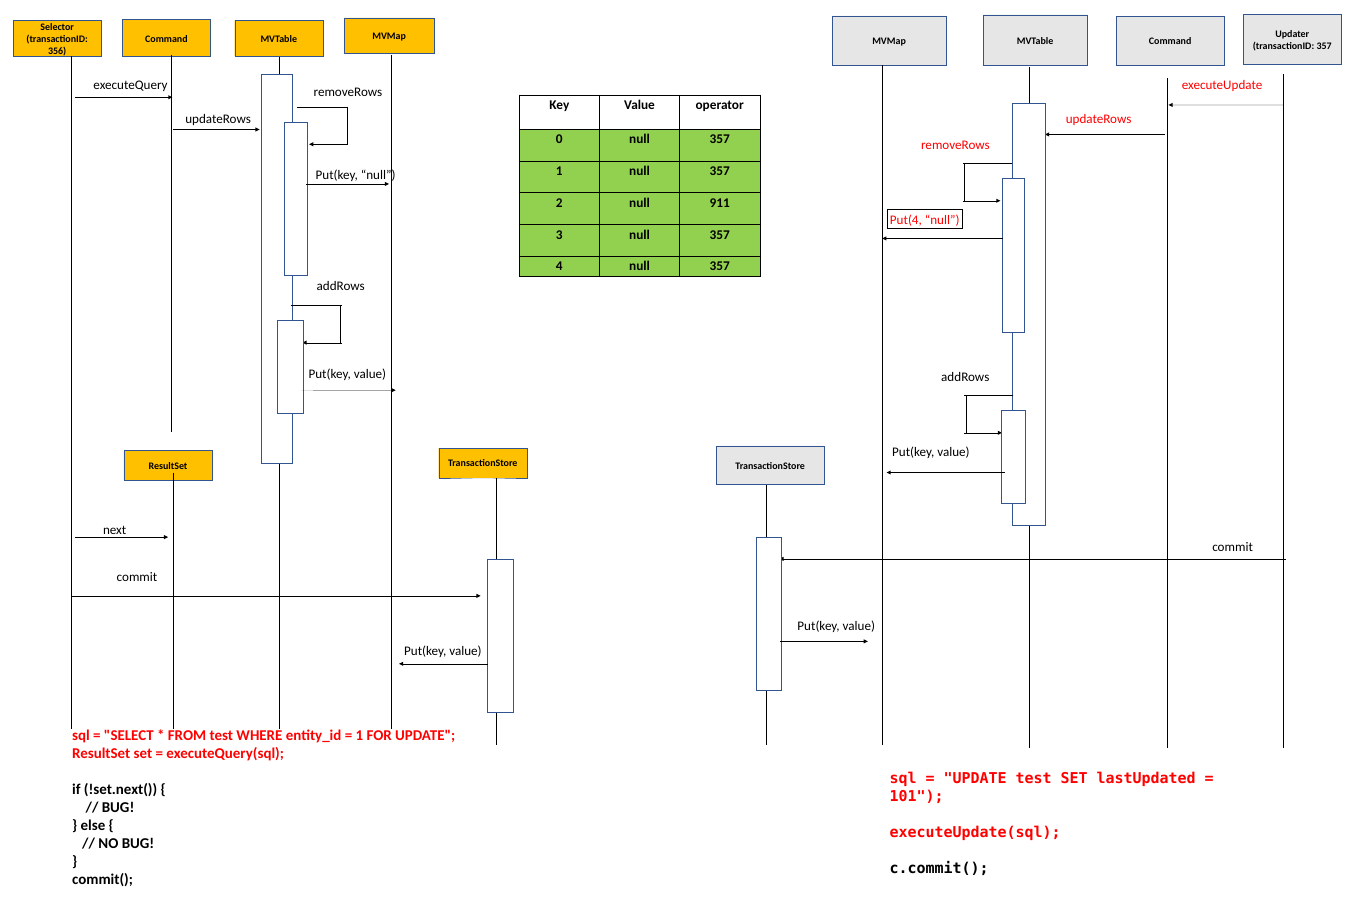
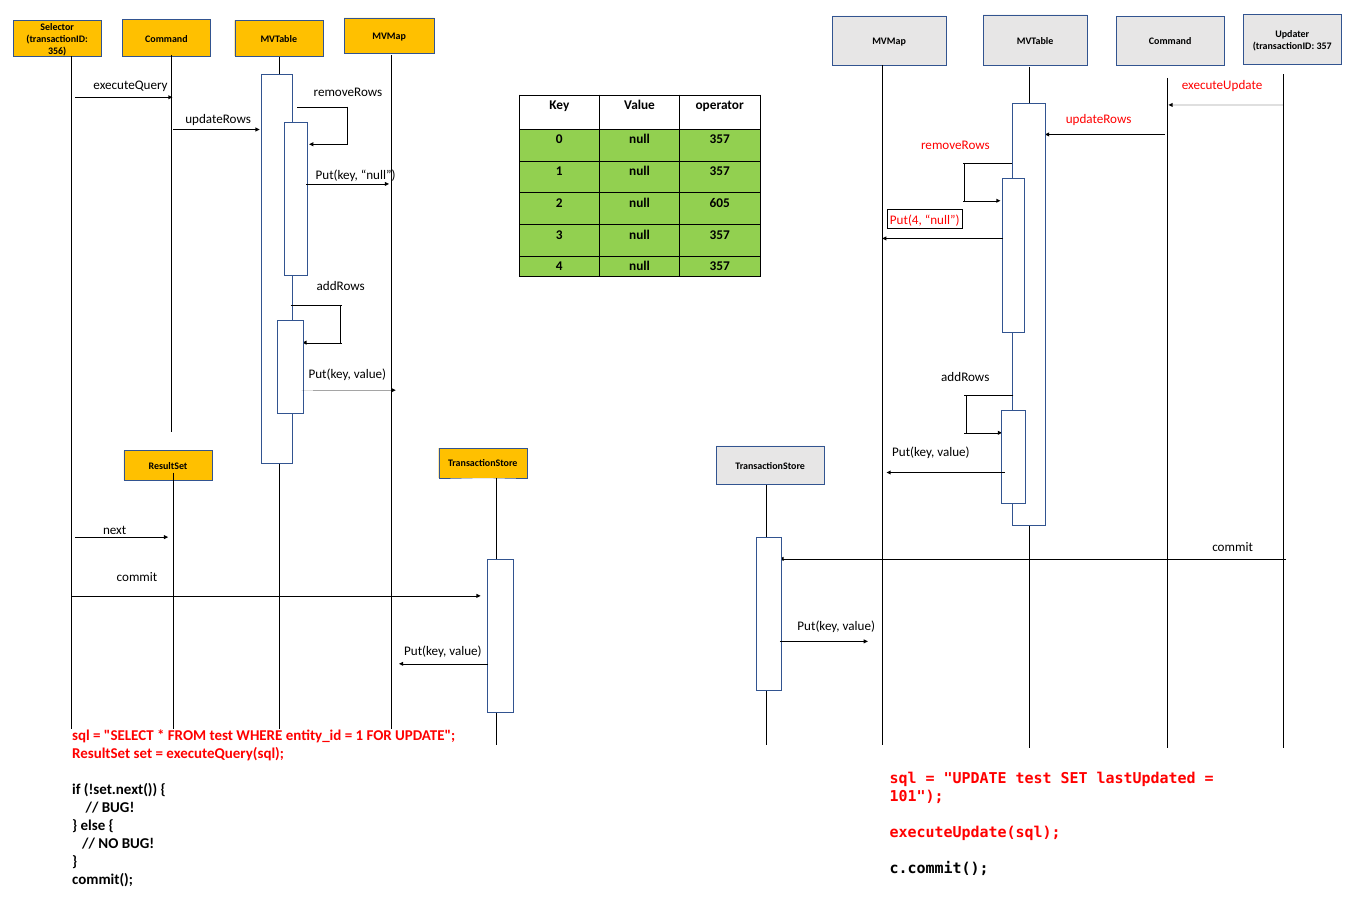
911: 911 -> 605
